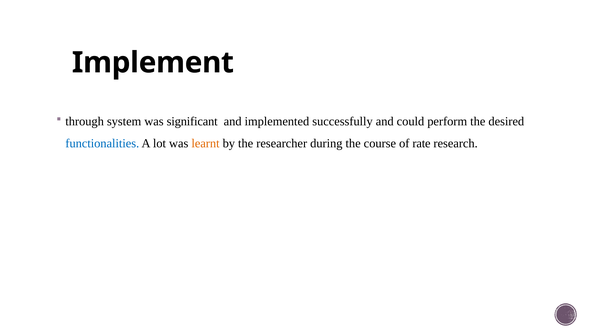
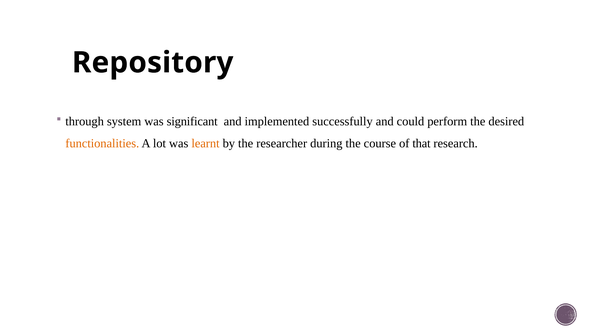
Implement: Implement -> Repository
functionalities colour: blue -> orange
rate: rate -> that
